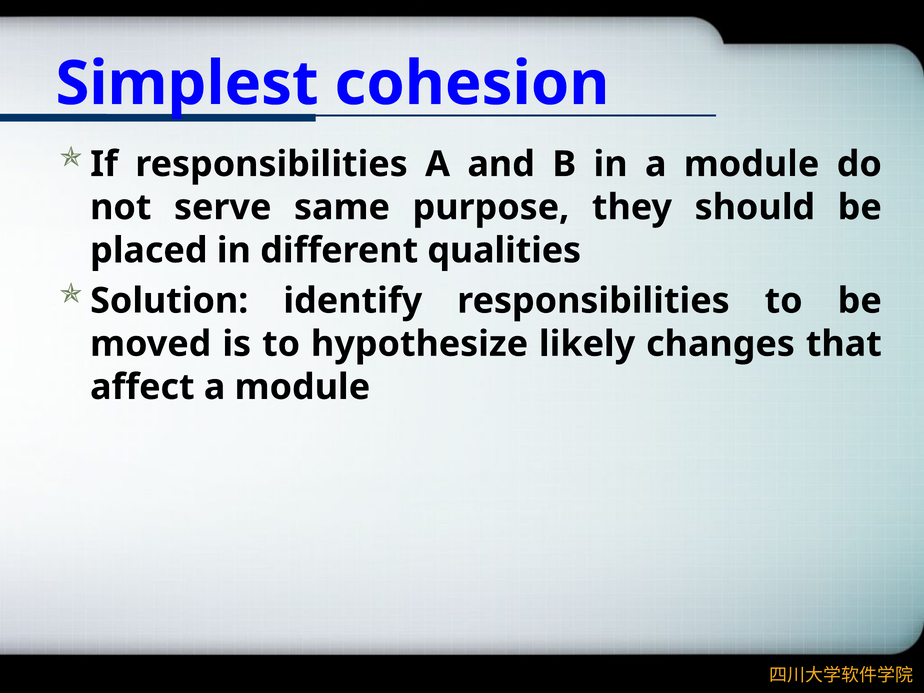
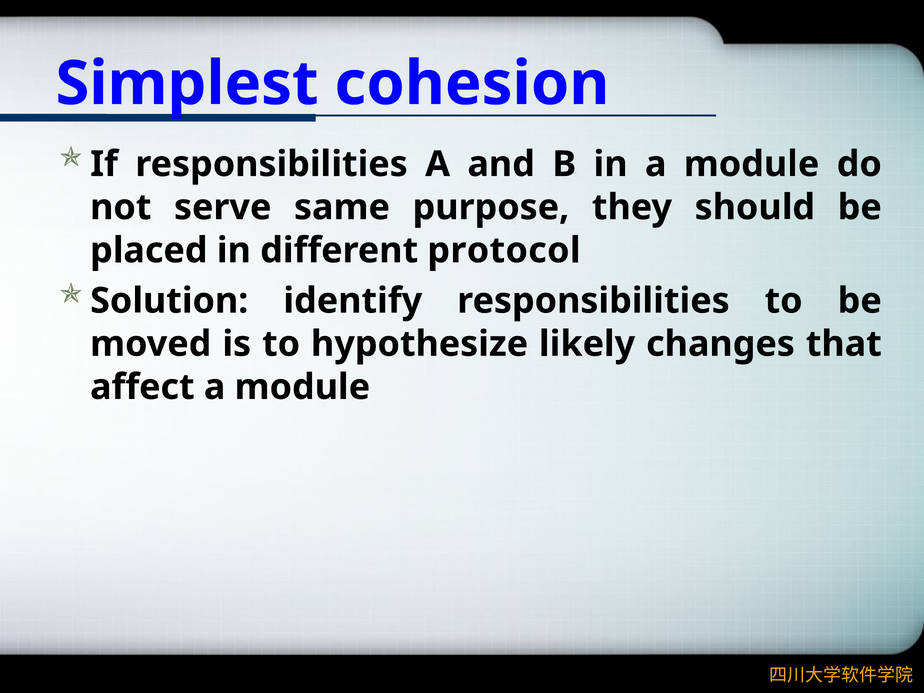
qualities: qualities -> protocol
